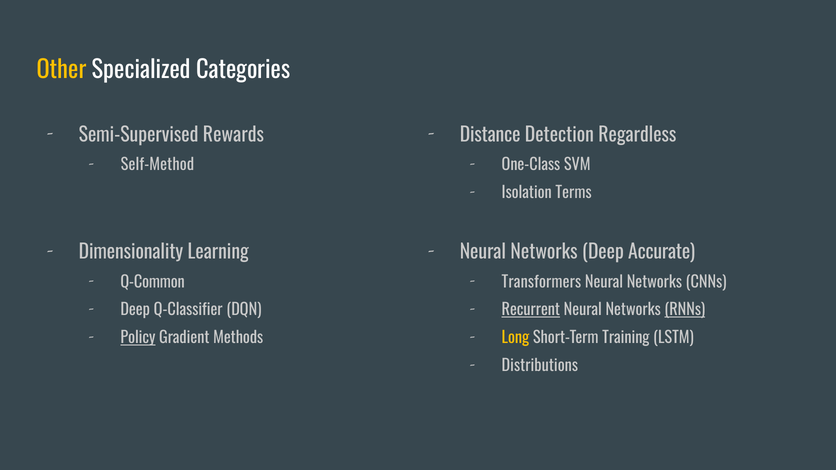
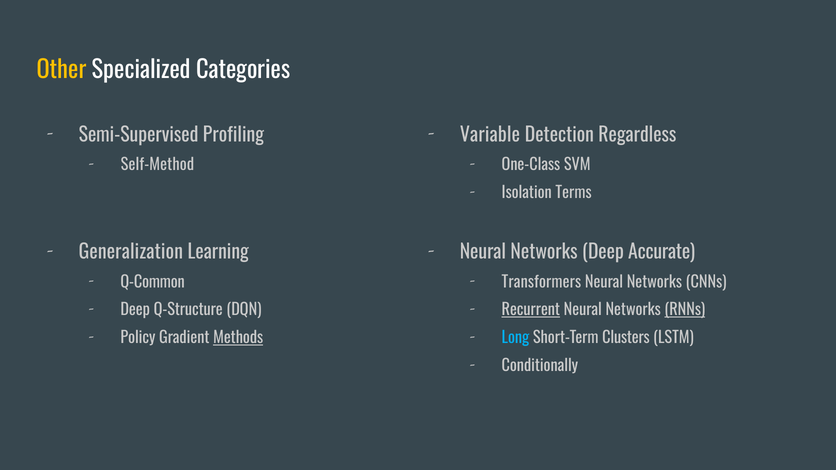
Rewards: Rewards -> Profiling
Distance: Distance -> Variable
Dimensionality: Dimensionality -> Generalization
Q-Classifier: Q-Classifier -> Q-Structure
Policy underline: present -> none
Methods underline: none -> present
Long colour: yellow -> light blue
Training: Training -> Clusters
Distributions: Distributions -> Conditionally
